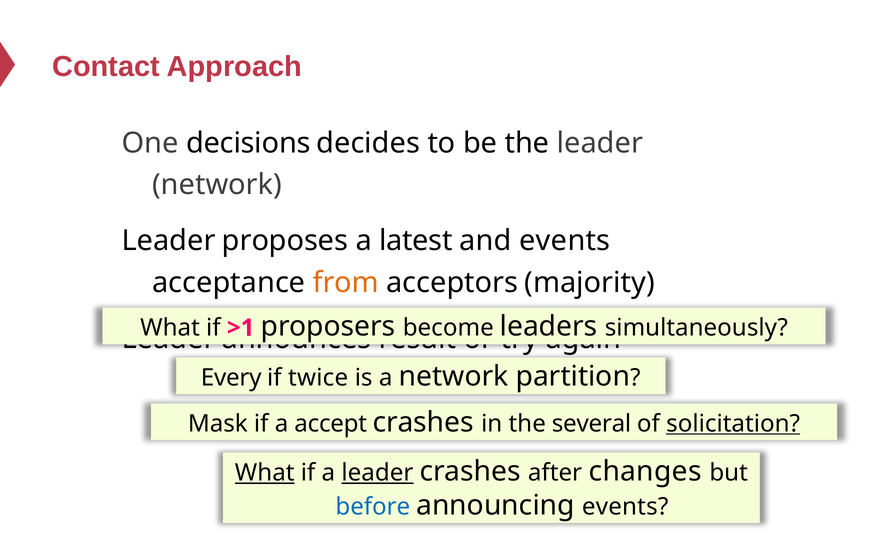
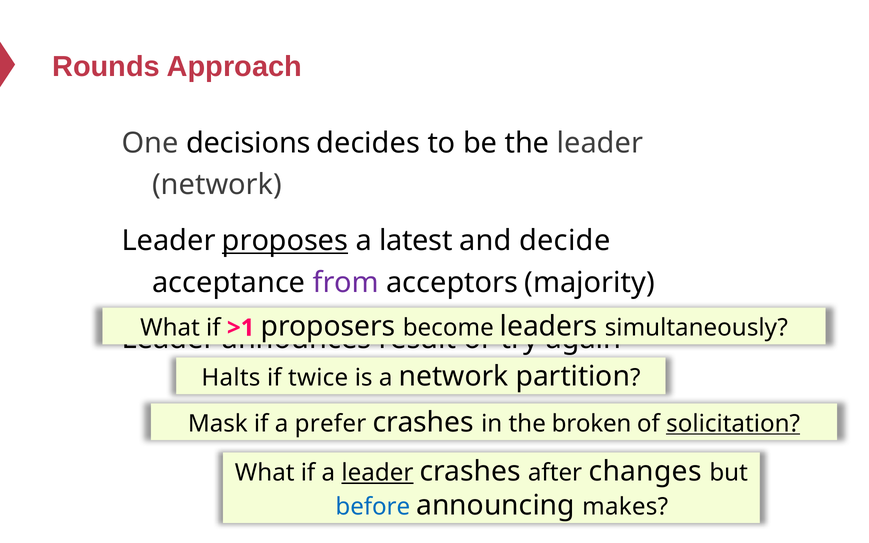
Contact: Contact -> Rounds
proposes underline: none -> present
and events: events -> decide
from colour: orange -> purple
Every: Every -> Halts
accept: accept -> prefer
several: several -> broken
What at (265, 473) underline: present -> none
announcing events: events -> makes
